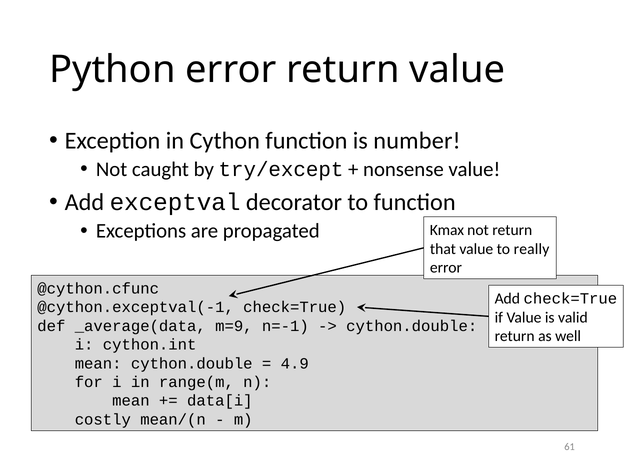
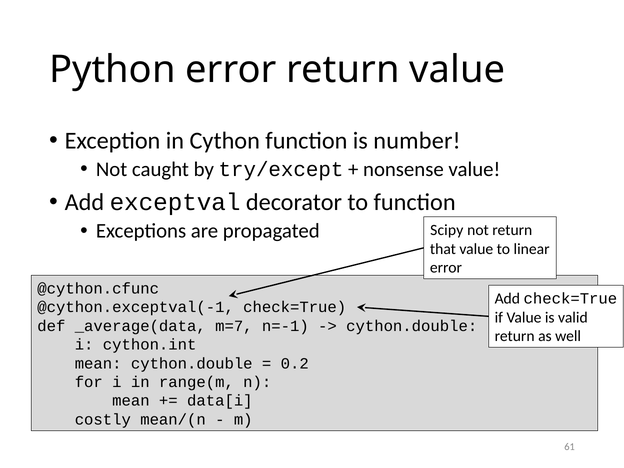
Kmax: Kmax -> Scipy
really: really -> linear
m=9: m=9 -> m=7
4.9: 4.9 -> 0.2
